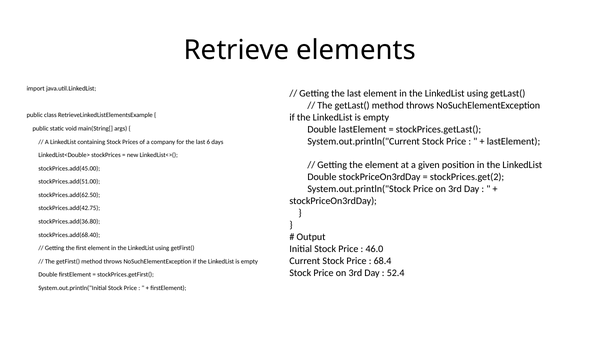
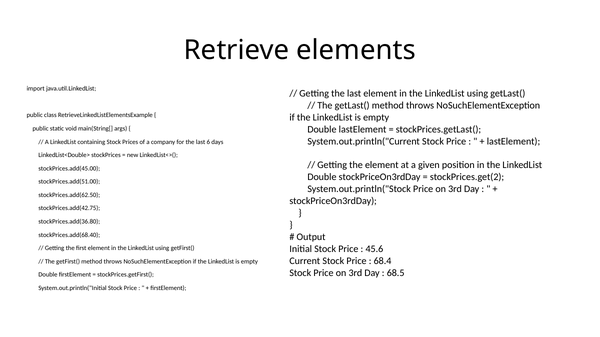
46.0: 46.0 -> 45.6
52.4: 52.4 -> 68.5
